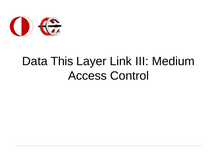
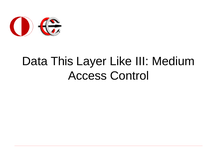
Link: Link -> Like
